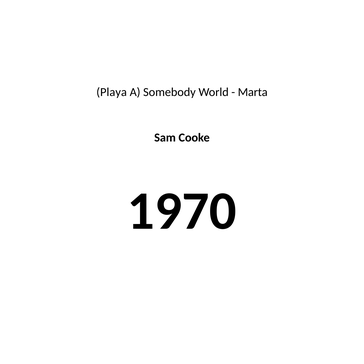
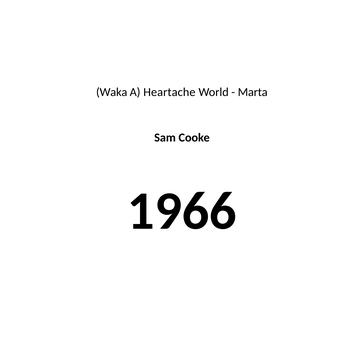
Playa: Playa -> Waka
Somebody: Somebody -> Heartache
1970: 1970 -> 1966
